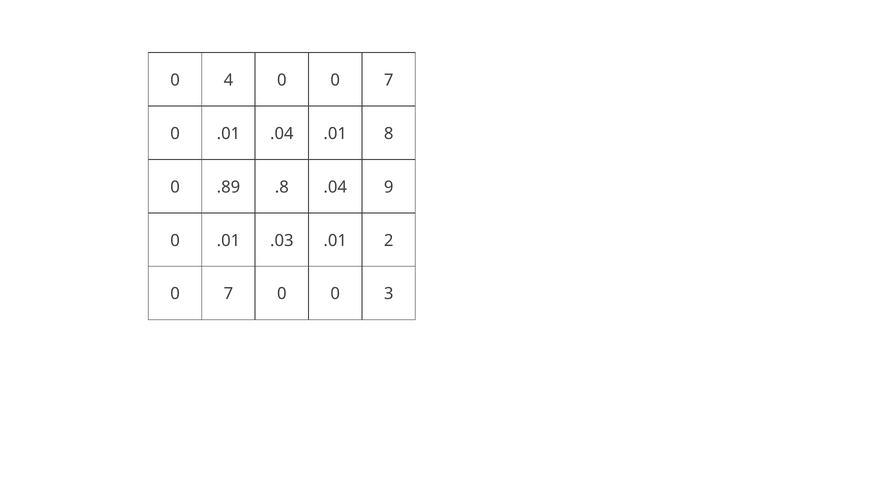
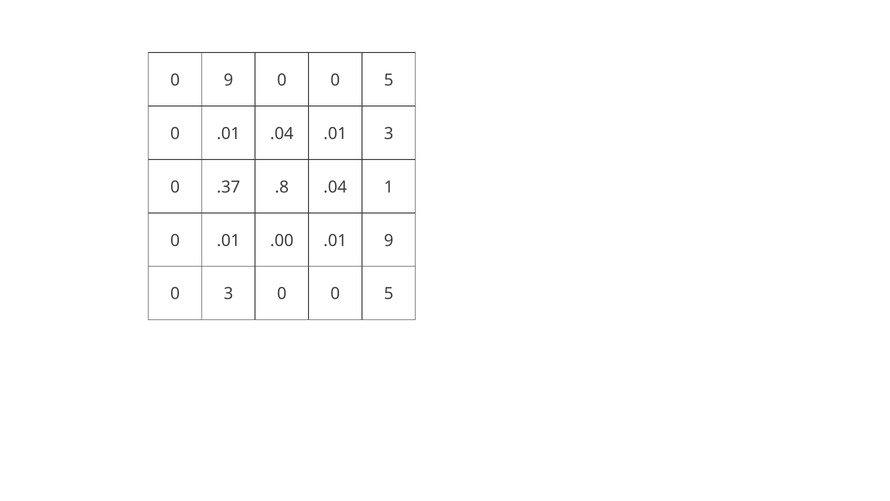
0 4: 4 -> 9
7 at (389, 80): 7 -> 5
.01 8: 8 -> 3
.89: .89 -> .37
9: 9 -> 1
.03: .03 -> .00
.01 2: 2 -> 9
7 at (228, 294): 7 -> 3
3 at (389, 294): 3 -> 5
